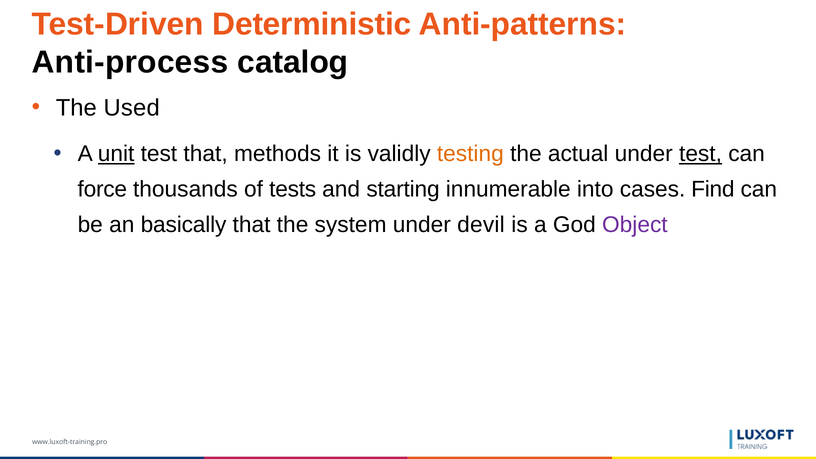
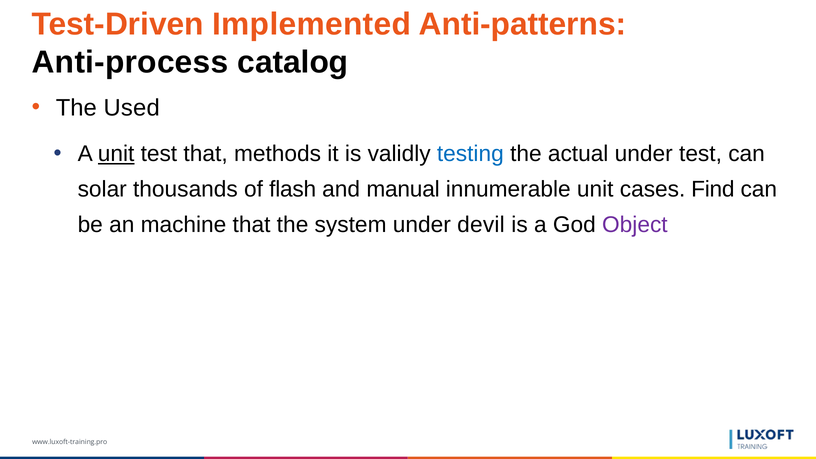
Deterministic: Deterministic -> Implemented
testing colour: orange -> blue
test at (700, 154) underline: present -> none
force: force -> solar
tests: tests -> flash
starting: starting -> manual
innumerable into: into -> unit
basically: basically -> machine
